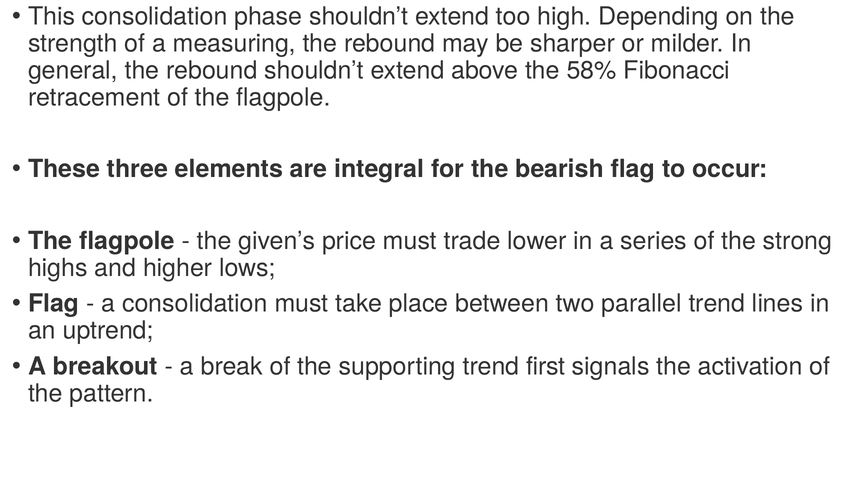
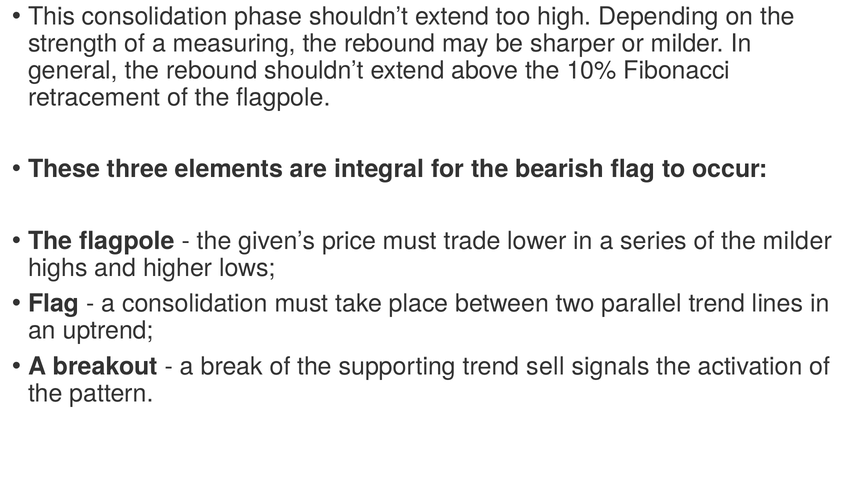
58%: 58% -> 10%
the strong: strong -> milder
first: first -> sell
